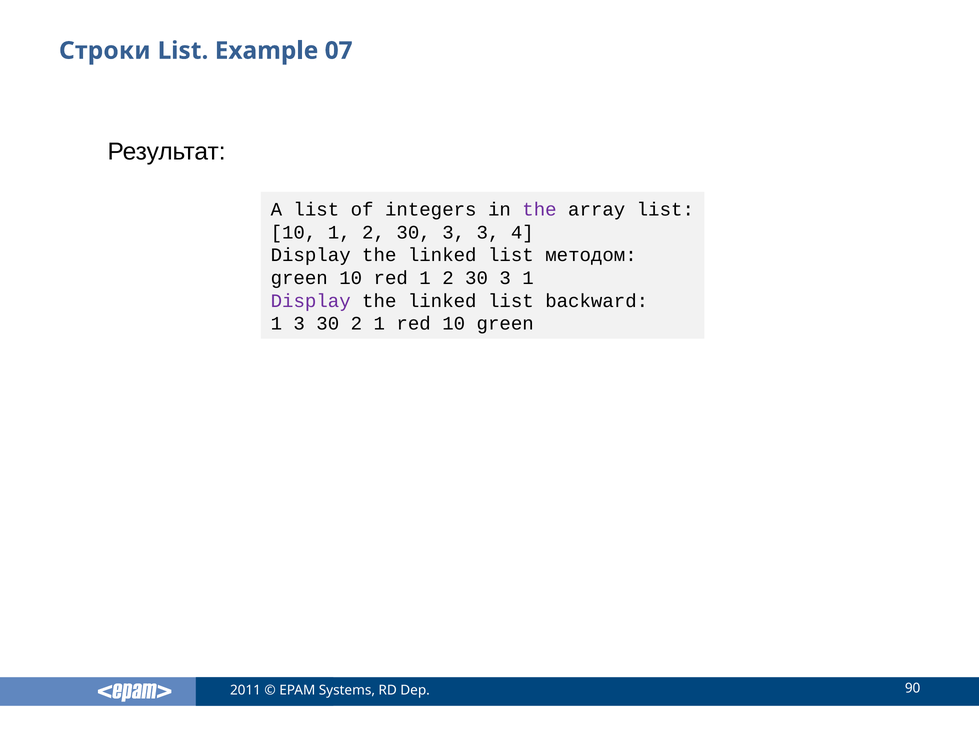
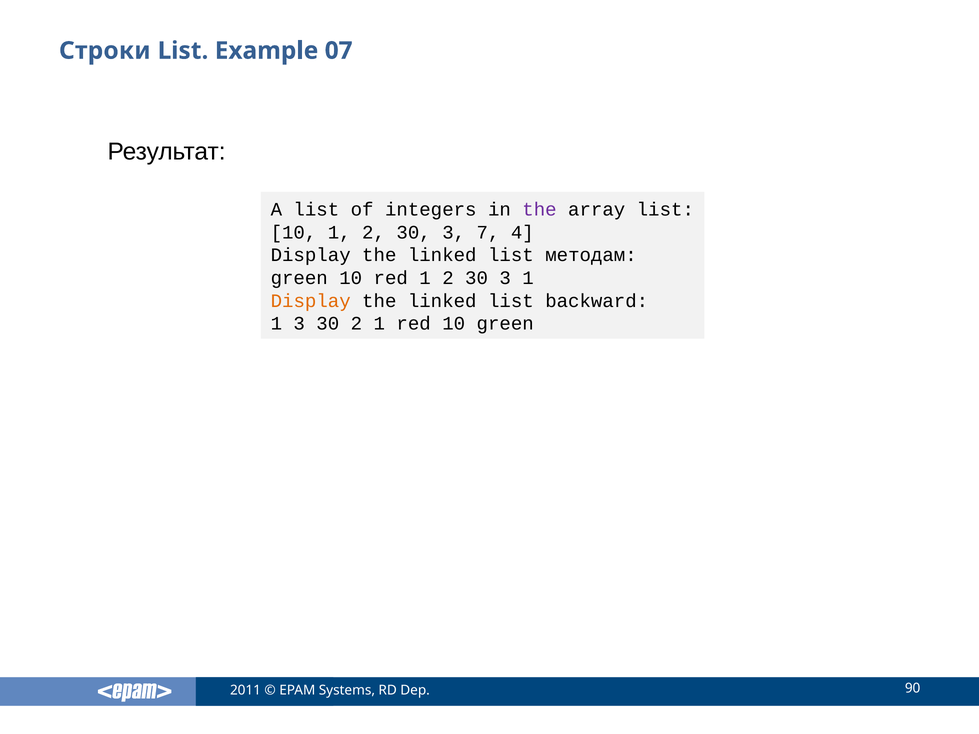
3 3: 3 -> 7
методом: методом -> методам
Display at (311, 301) colour: purple -> orange
